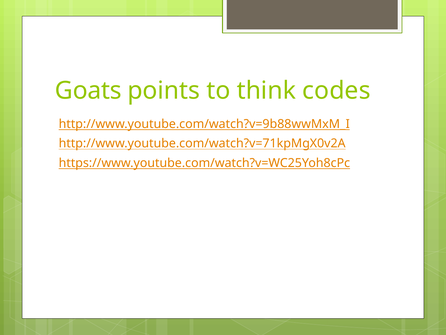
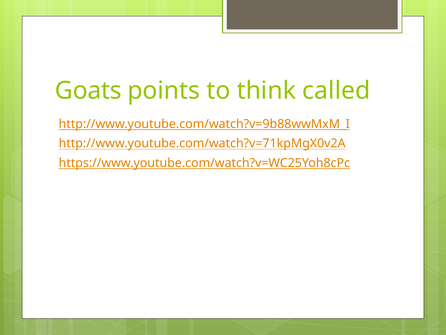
codes: codes -> called
